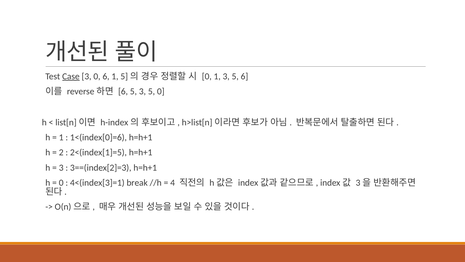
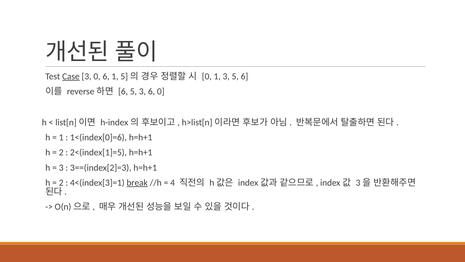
5 3 5: 5 -> 6
0 at (61, 182): 0 -> 2
break underline: none -> present
